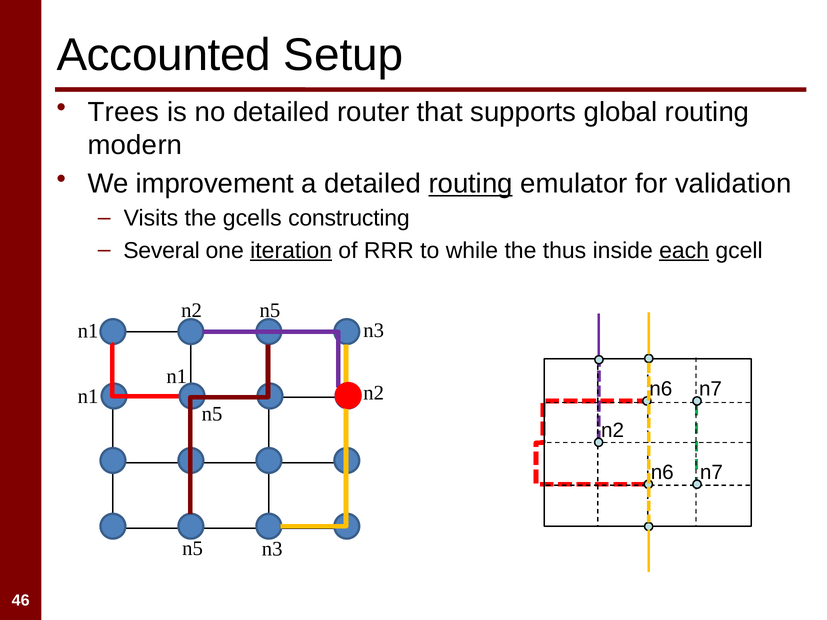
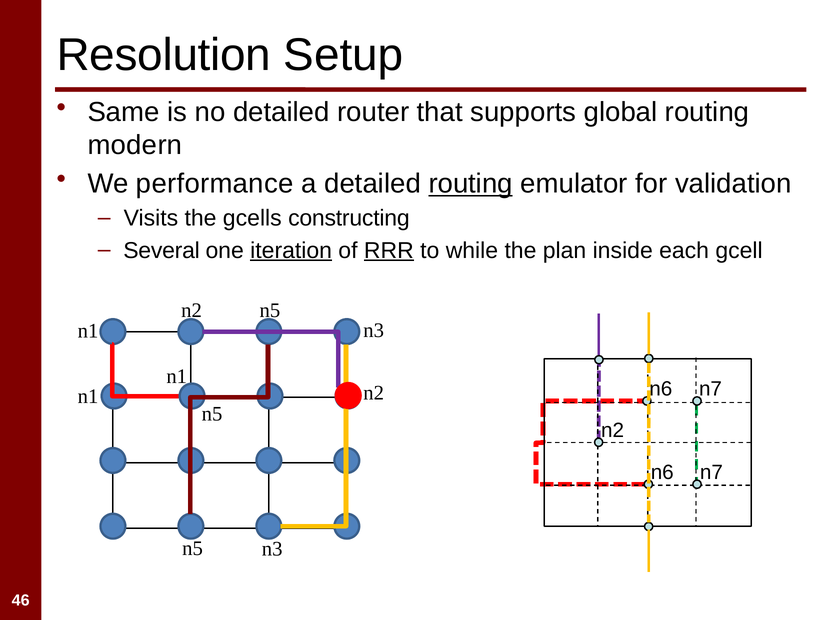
Accounted: Accounted -> Resolution
Trees: Trees -> Same
improvement: improvement -> performance
RRR underline: none -> present
thus: thus -> plan
each underline: present -> none
